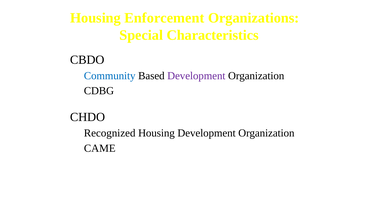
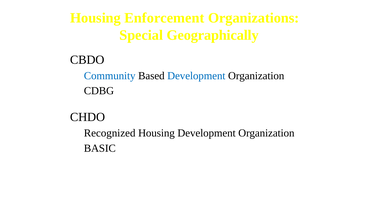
Characteristics: Characteristics -> Geographically
Development at (196, 76) colour: purple -> blue
CAME: CAME -> BASIC
